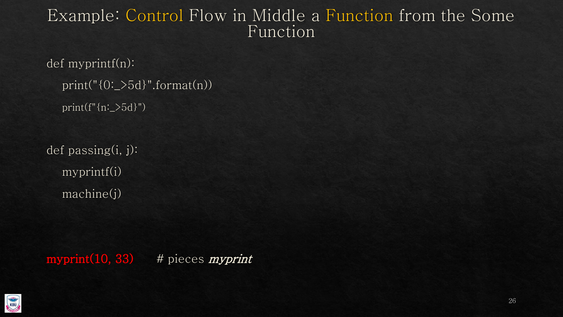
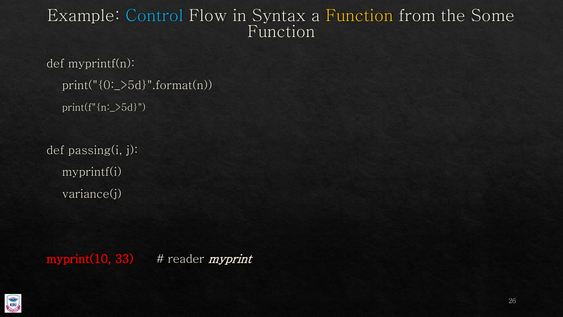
Control colour: yellow -> light blue
Middle: Middle -> Syntax
machine(j: machine(j -> variance(j
pieces: pieces -> reader
